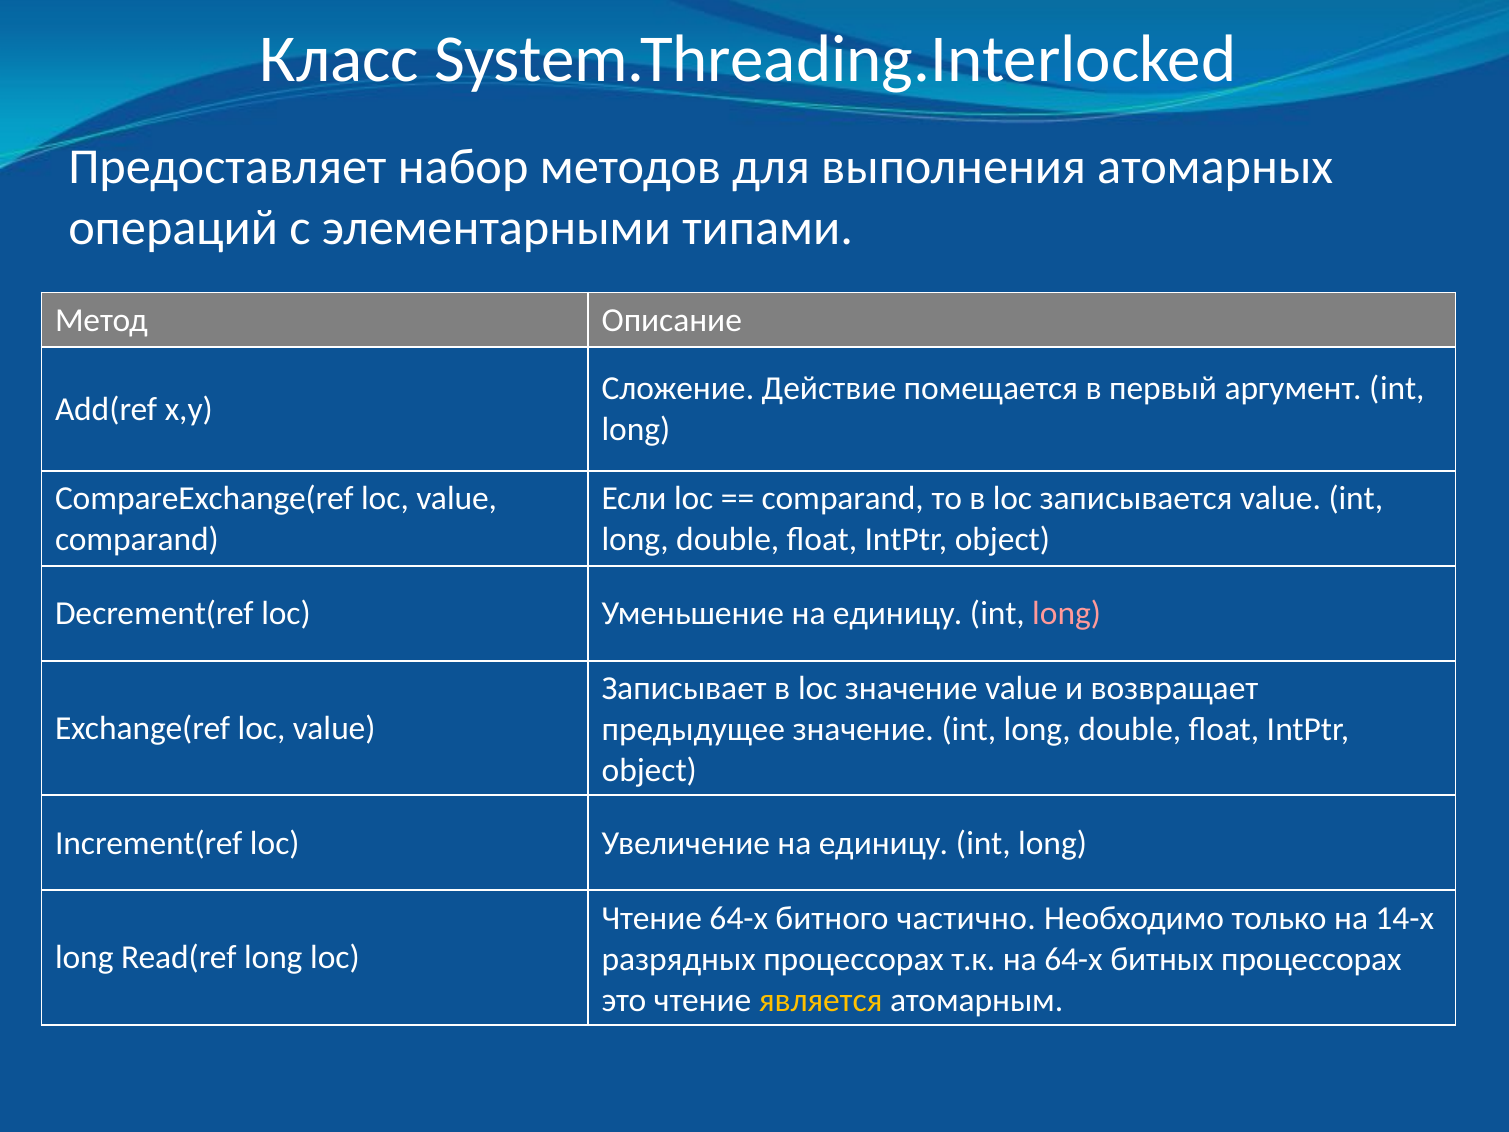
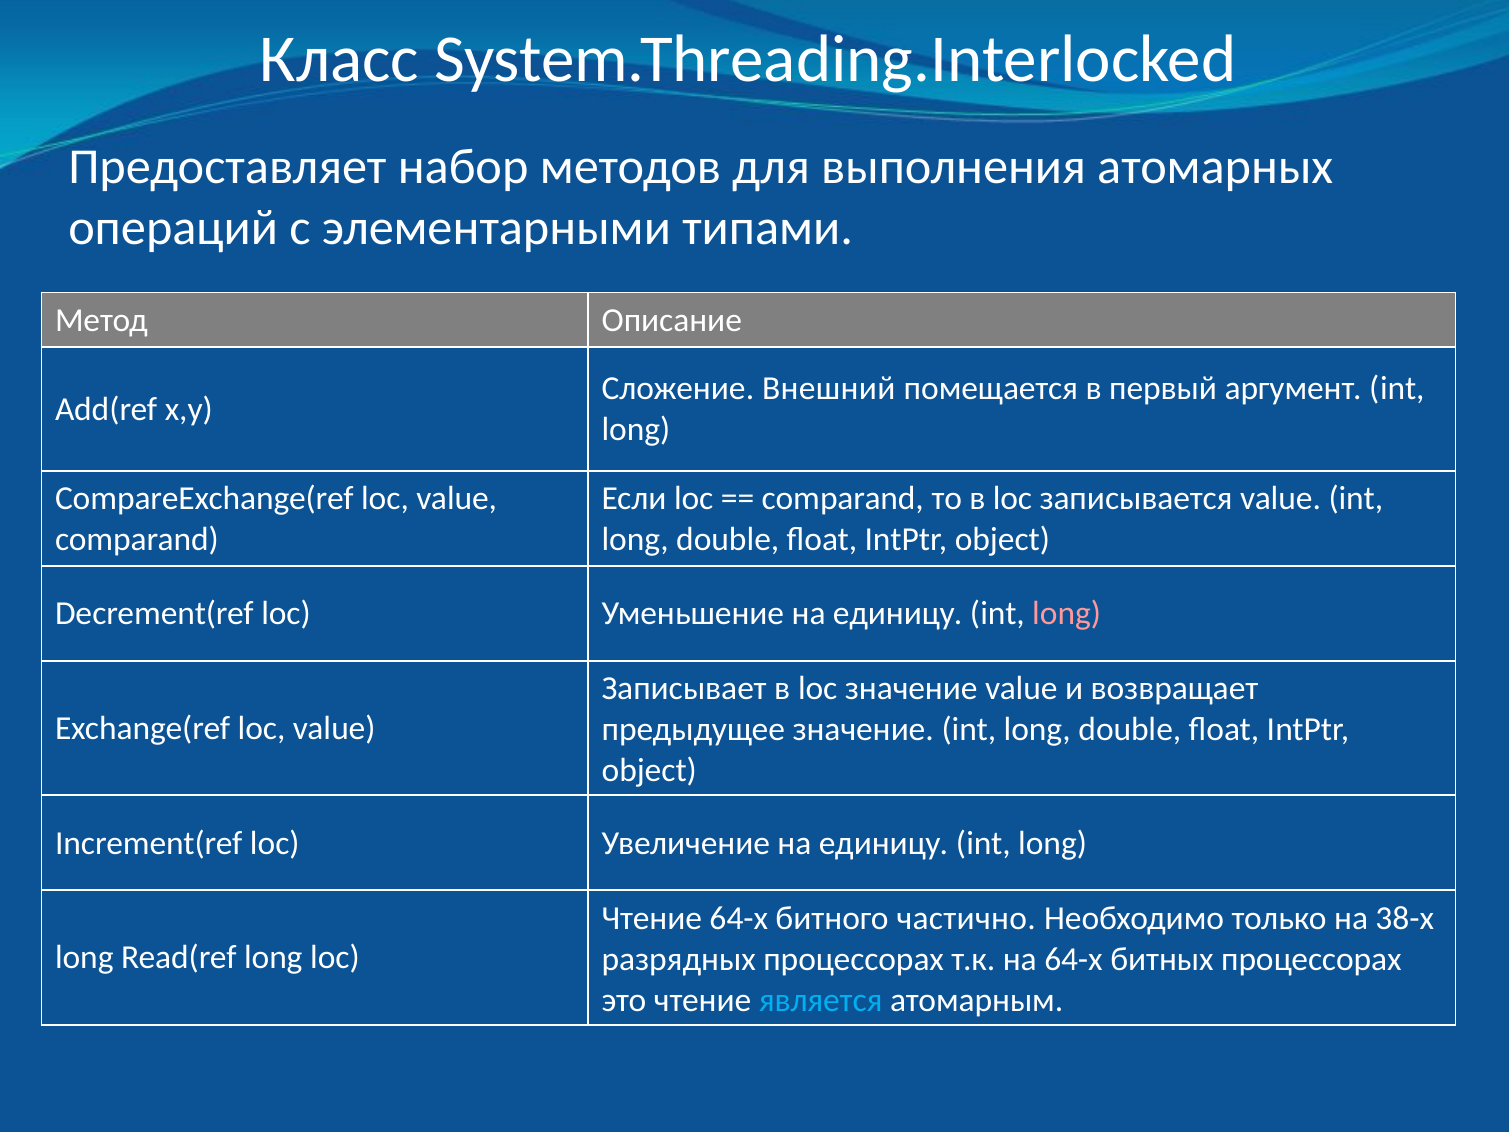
Действие: Действие -> Внешний
14-х: 14-х -> 38-х
является colour: yellow -> light blue
